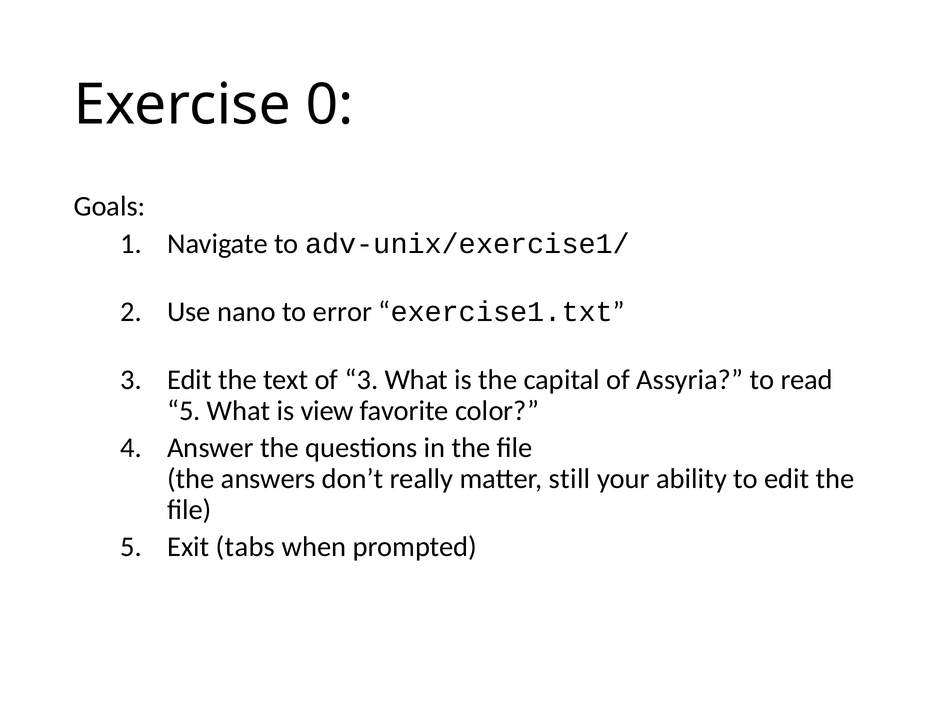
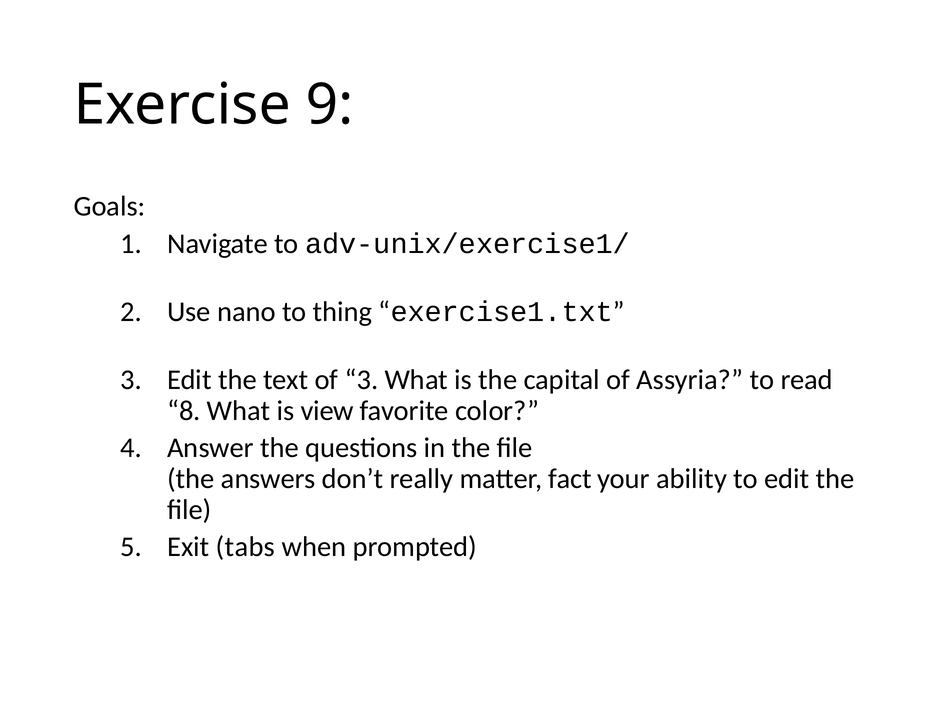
0: 0 -> 9
error: error -> thing
5 at (184, 411): 5 -> 8
still: still -> fact
